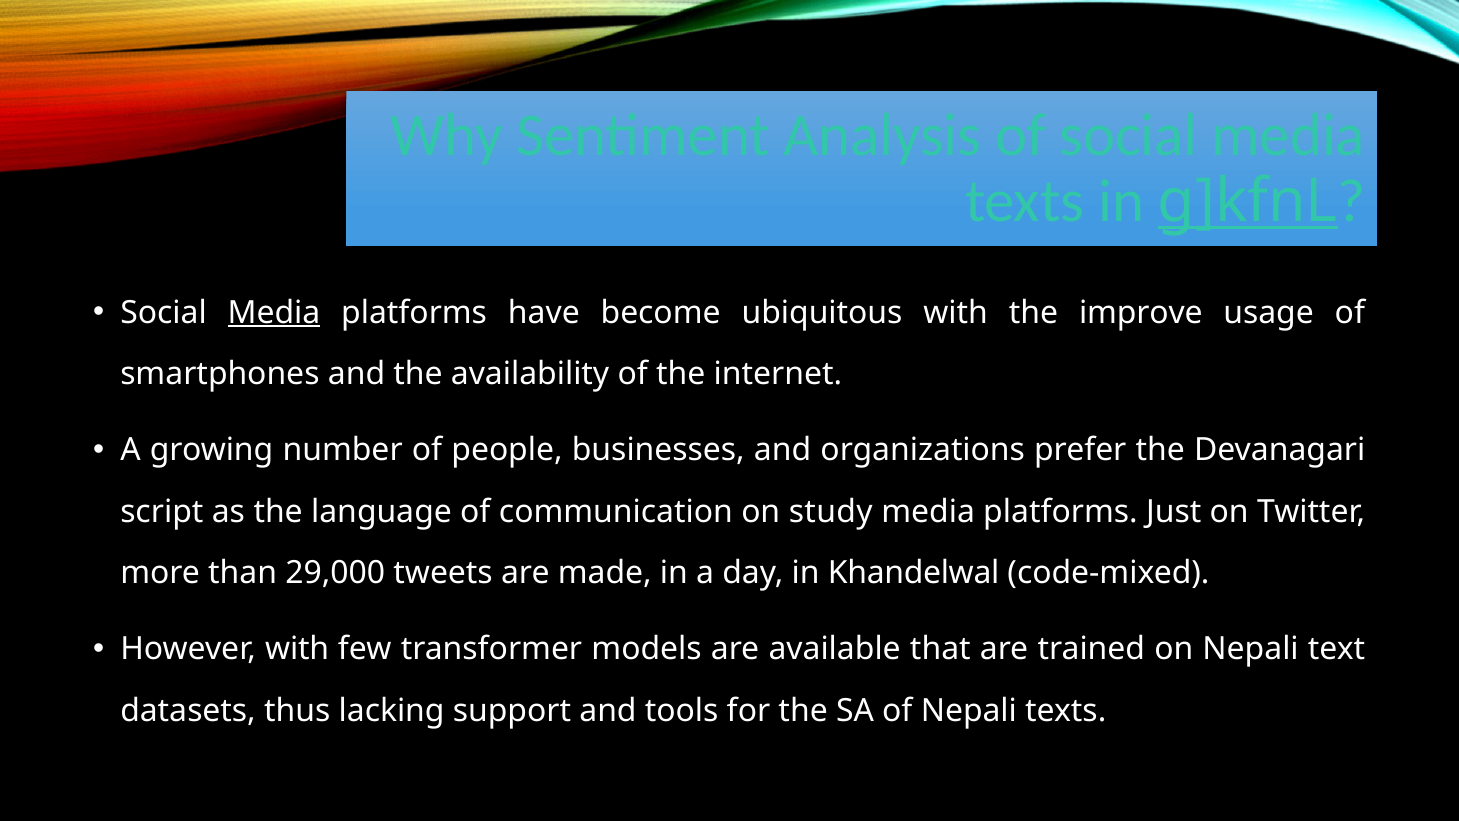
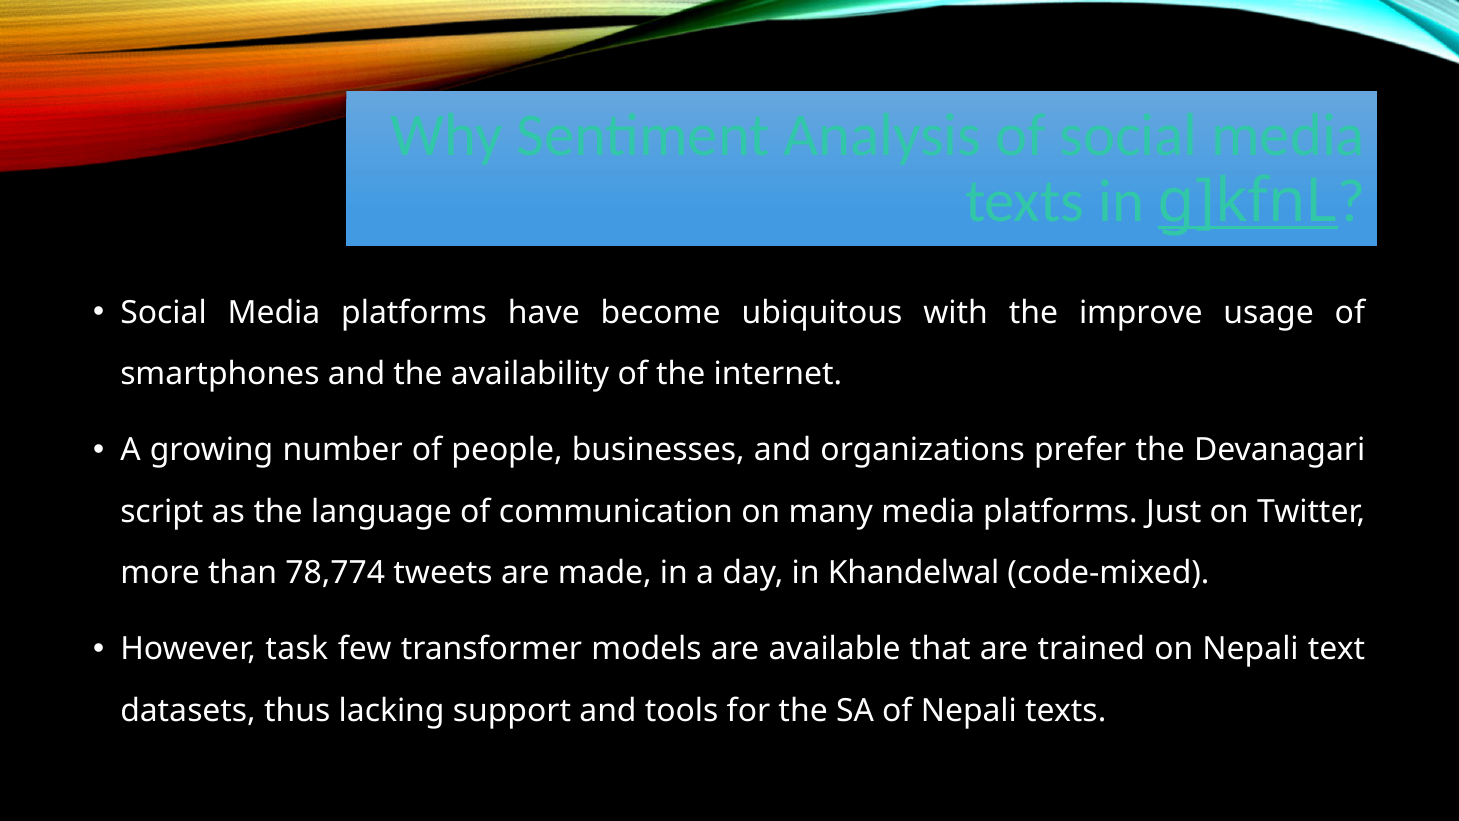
Media at (274, 312) underline: present -> none
study: study -> many
29,000: 29,000 -> 78,774
However with: with -> task
